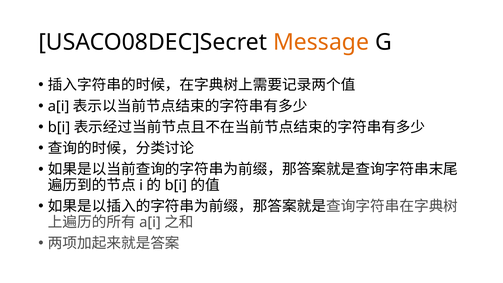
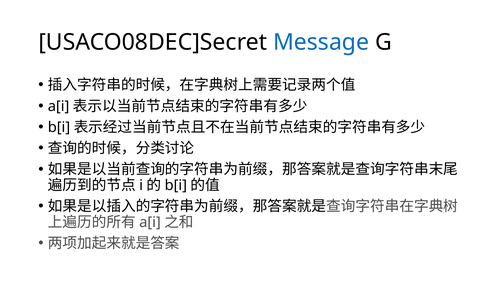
Message colour: orange -> blue
